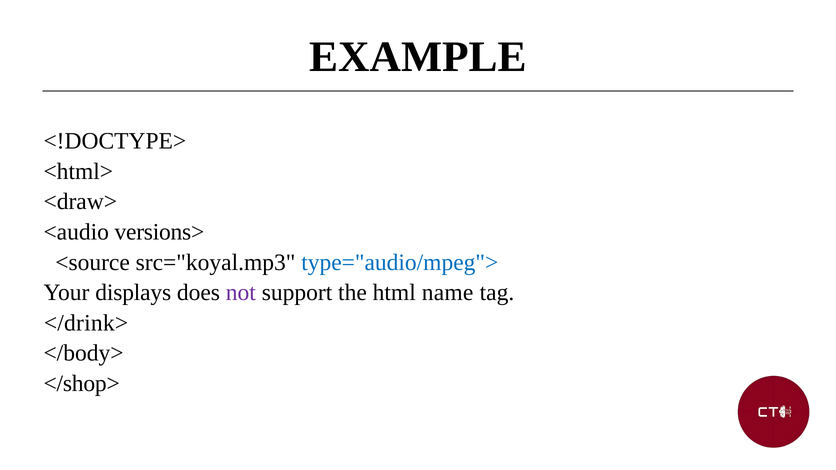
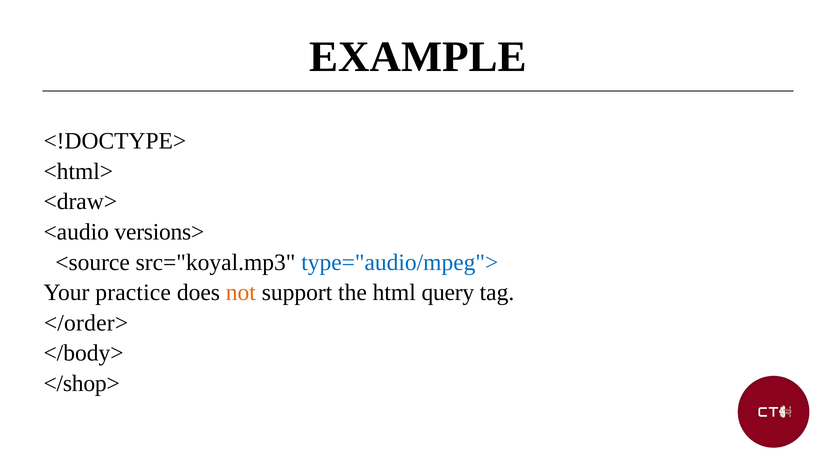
displays: displays -> practice
not colour: purple -> orange
name: name -> query
</drink>: </drink> -> </order>
